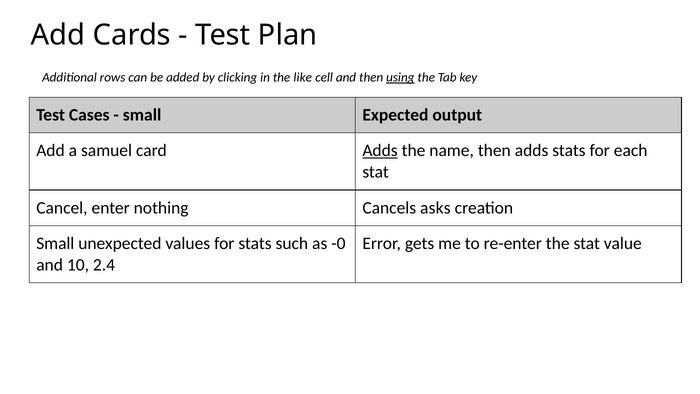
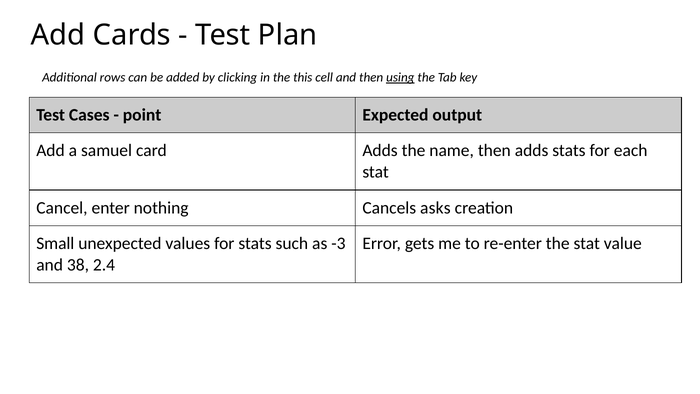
like: like -> this
small at (142, 115): small -> point
Adds at (380, 151) underline: present -> none
-0: -0 -> -3
10: 10 -> 38
